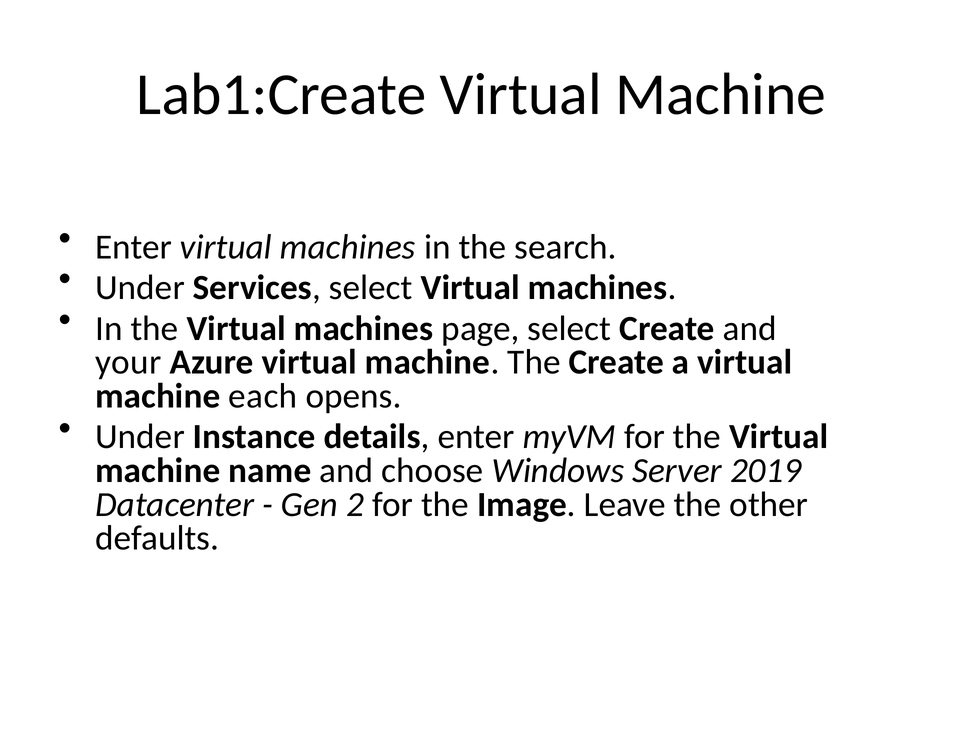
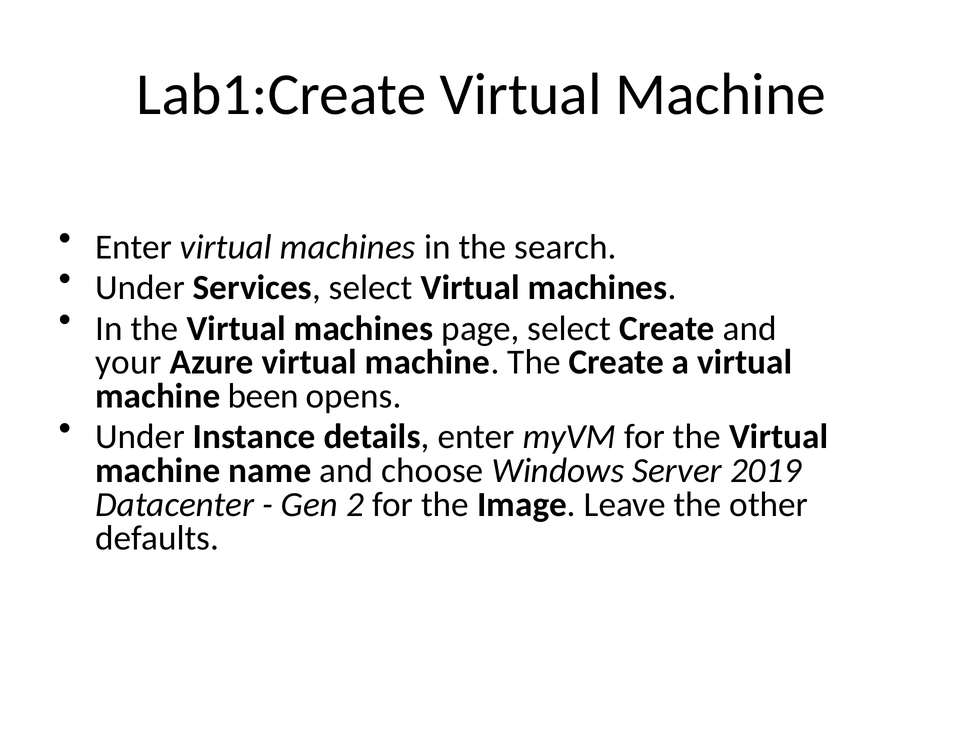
each: each -> been
